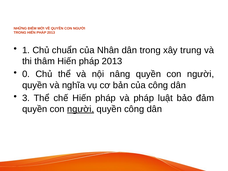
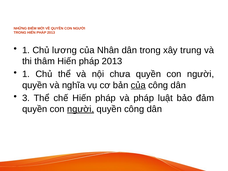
chuẩn: chuẩn -> lương
0 at (26, 74): 0 -> 1
nâng: nâng -> chưa
của at (138, 85) underline: none -> present
